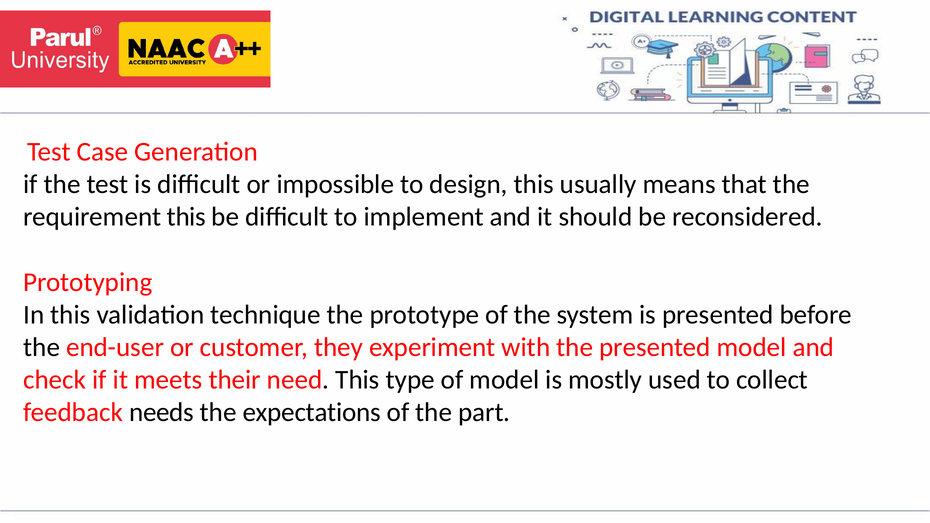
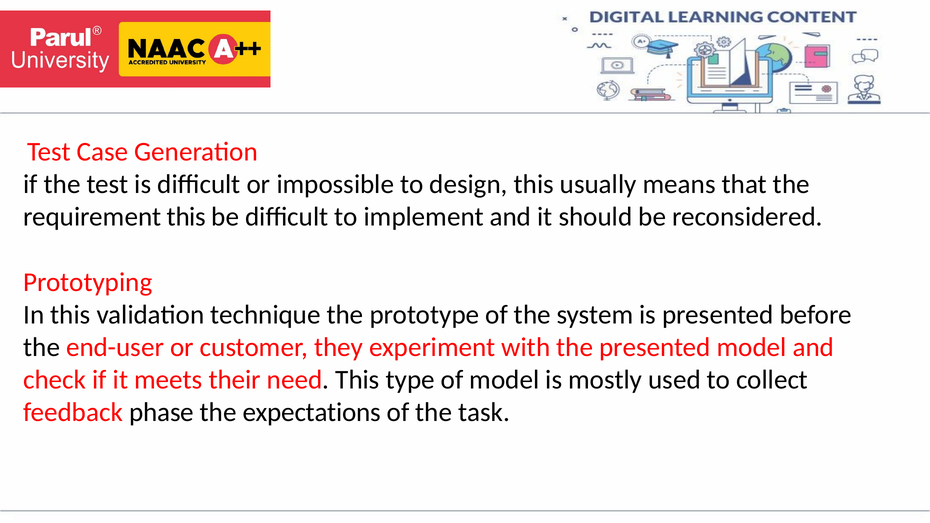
needs: needs -> phase
part: part -> task
